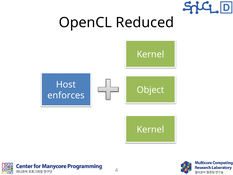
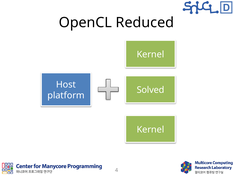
Object: Object -> Solved
enforces: enforces -> platform
